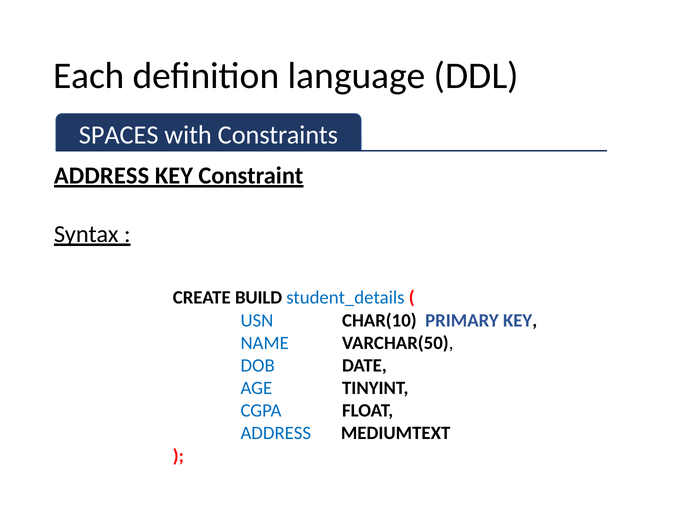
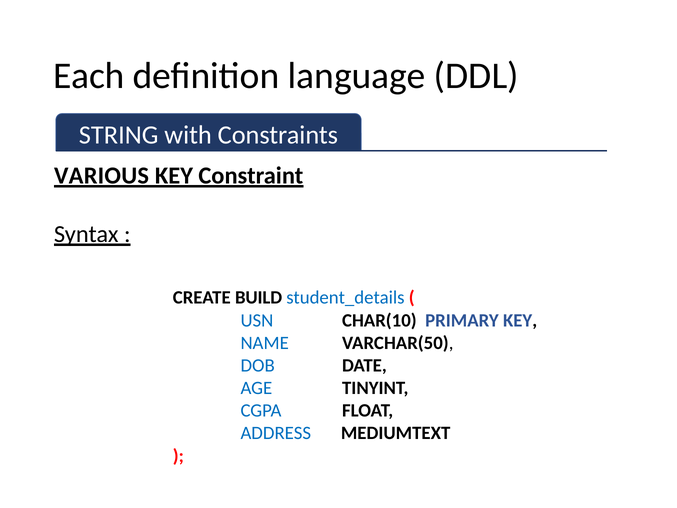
SPACES: SPACES -> STRING
ADDRESS at (102, 175): ADDRESS -> VARIOUS
